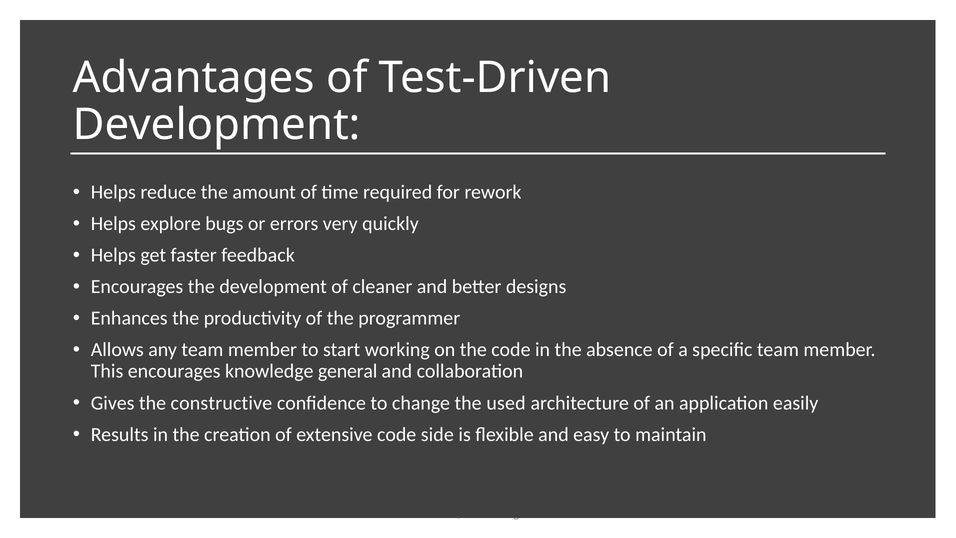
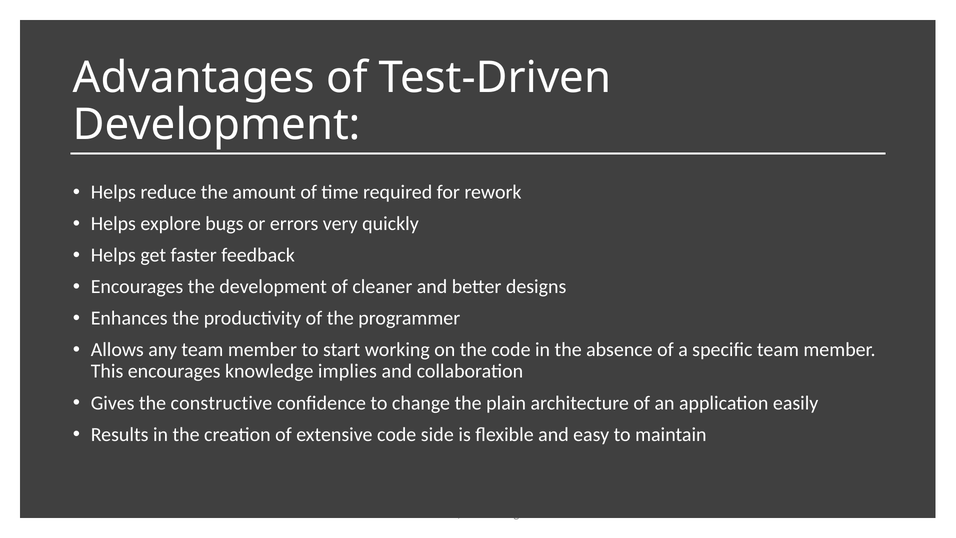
general: general -> implies
used: used -> plain
